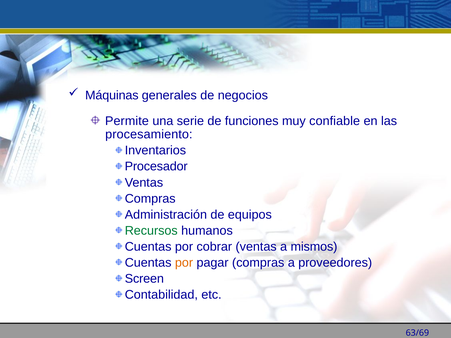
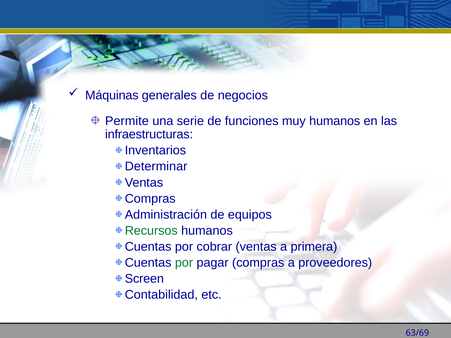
muy confiable: confiable -> humanos
procesamiento: procesamiento -> infraestructuras
Procesador: Procesador -> Determinar
mismos: mismos -> primera
por at (184, 263) colour: orange -> green
